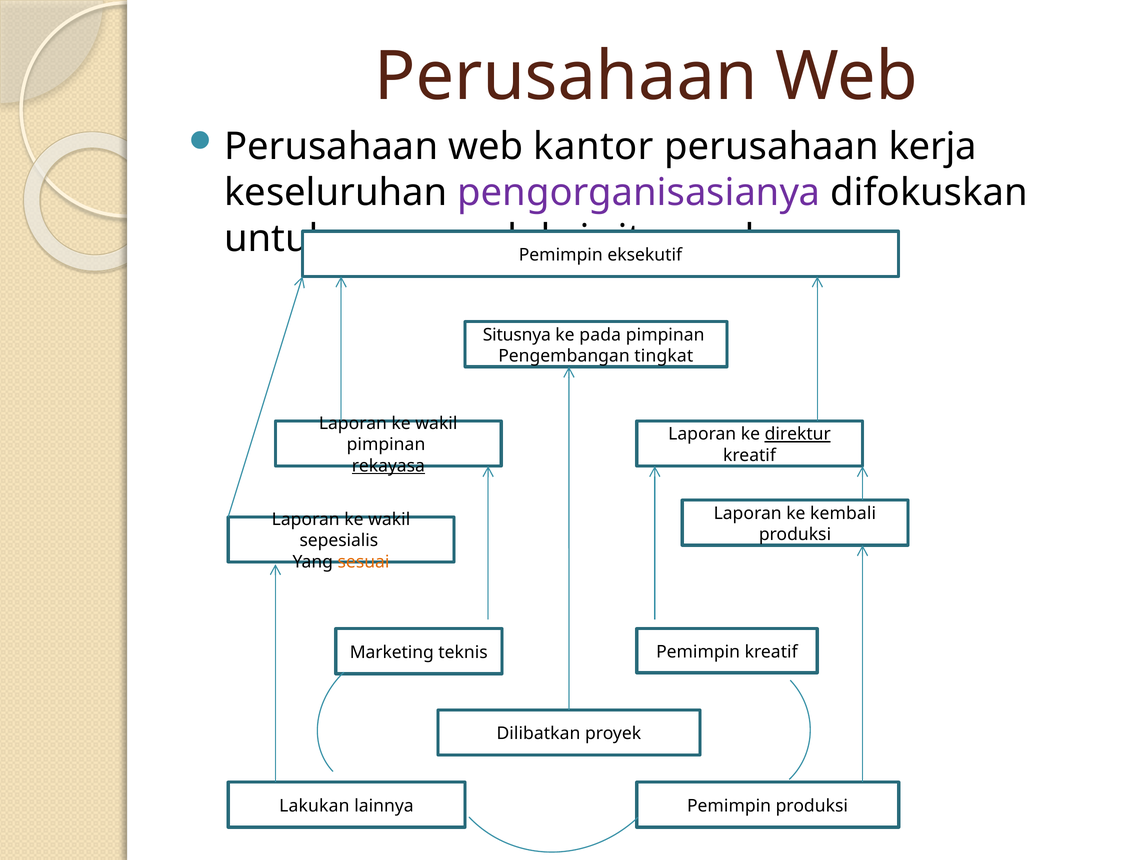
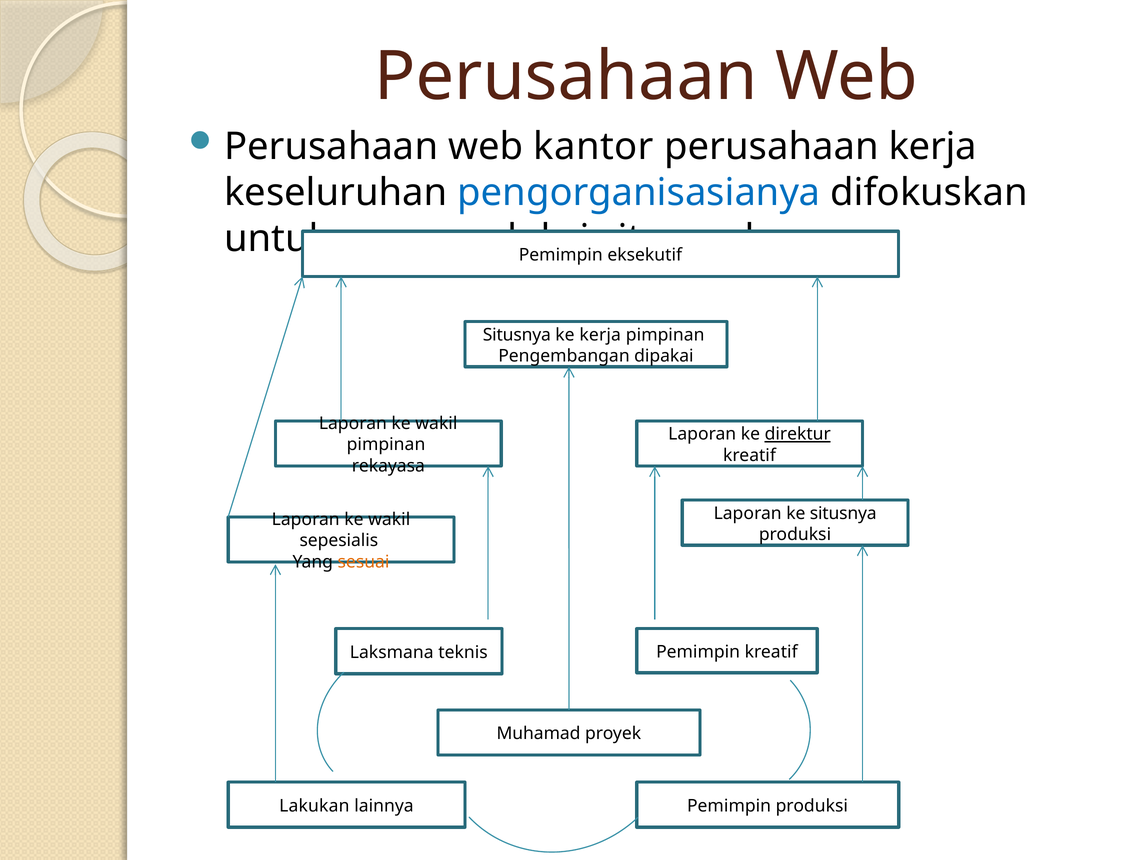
pengorganisasianya colour: purple -> blue
ke pada: pada -> kerja
tingkat: tingkat -> dipakai
rekayasa underline: present -> none
ke kembali: kembali -> situsnya
Marketing: Marketing -> Laksmana
Dilibatkan: Dilibatkan -> Muhamad
